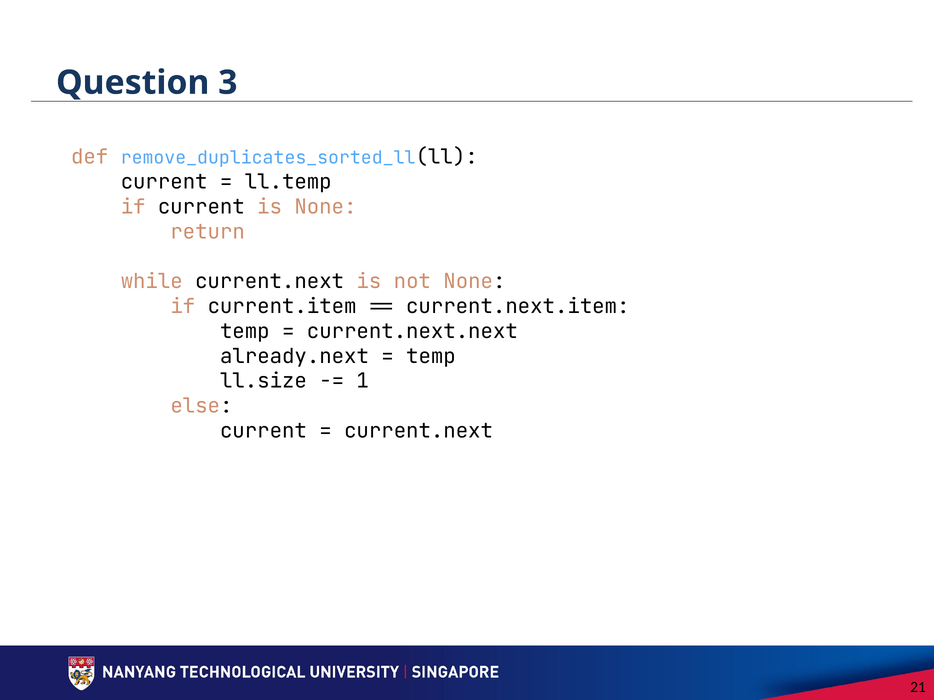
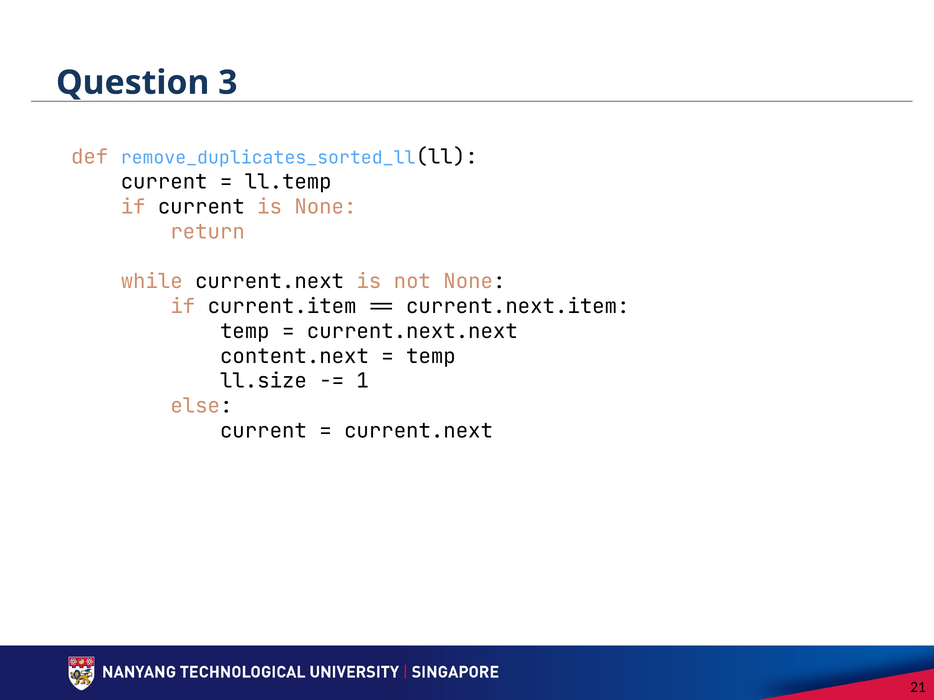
already.next: already.next -> content.next
